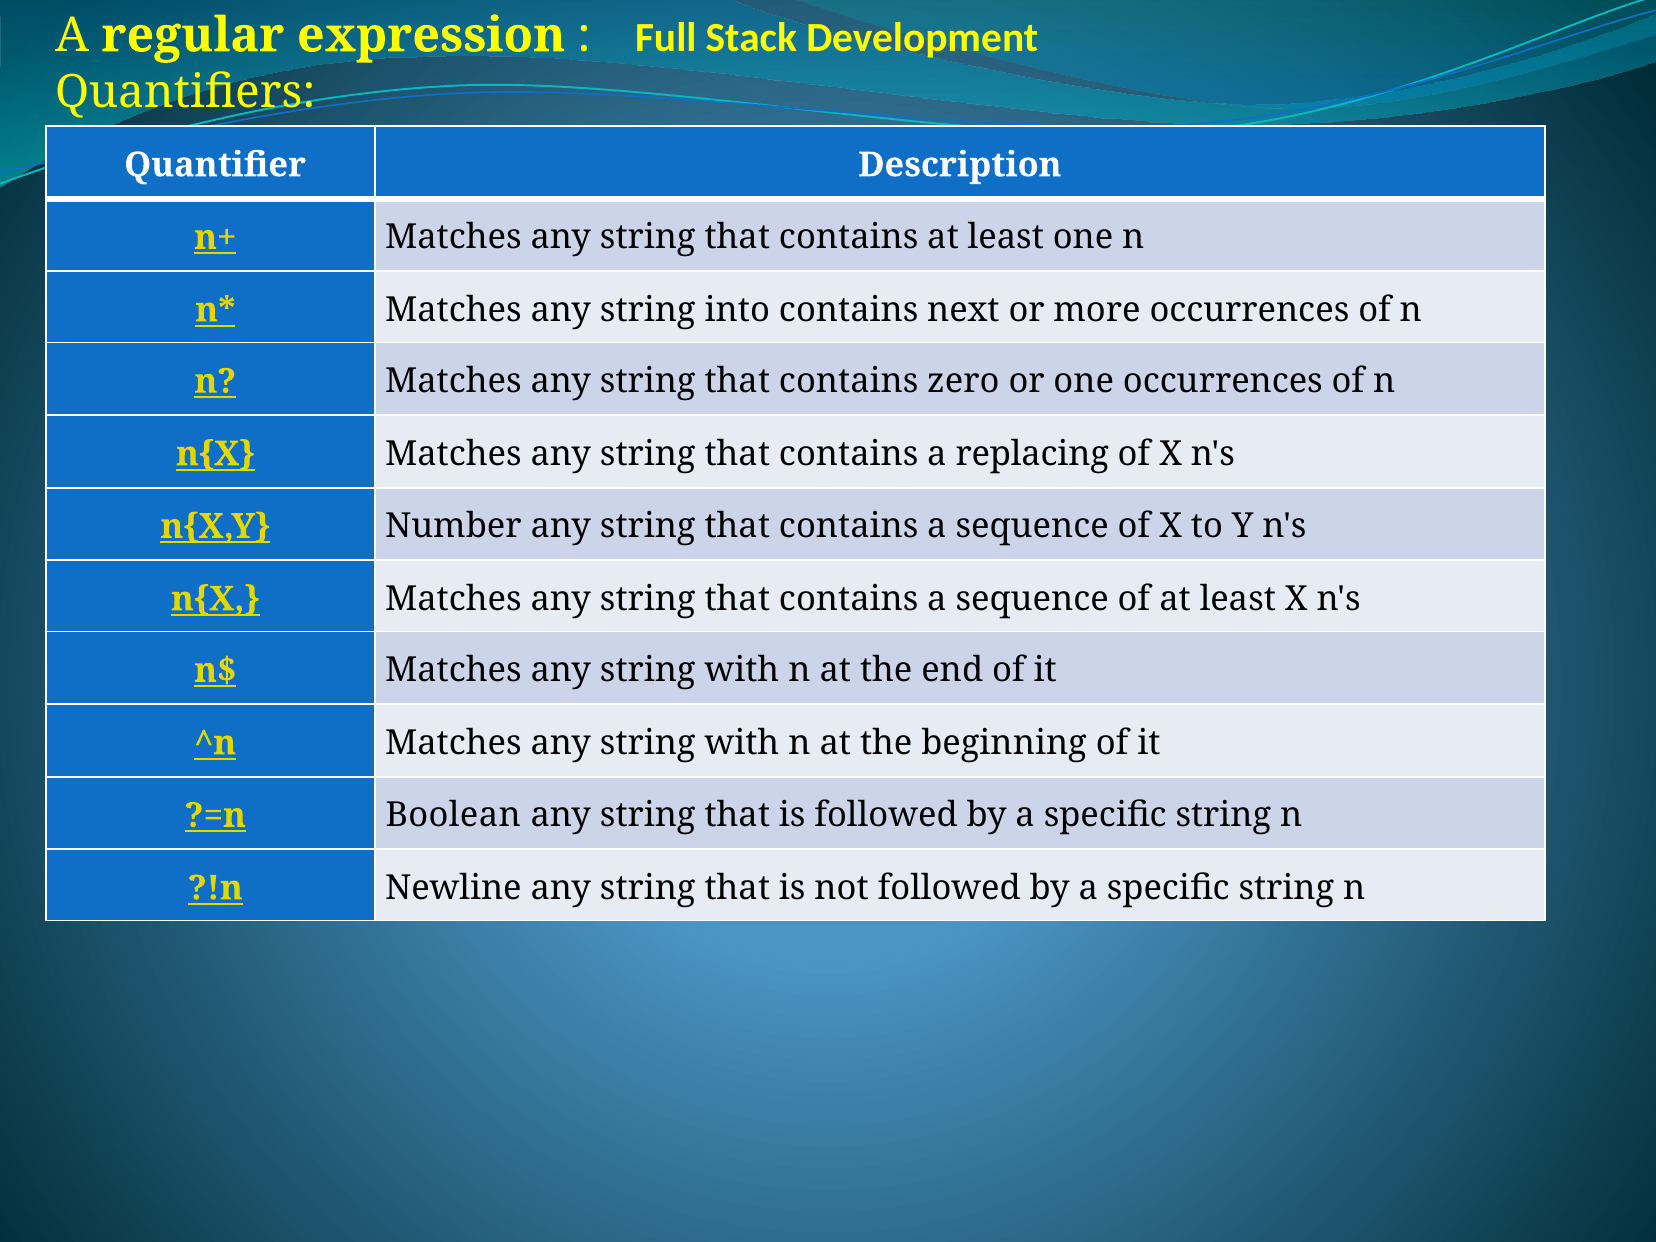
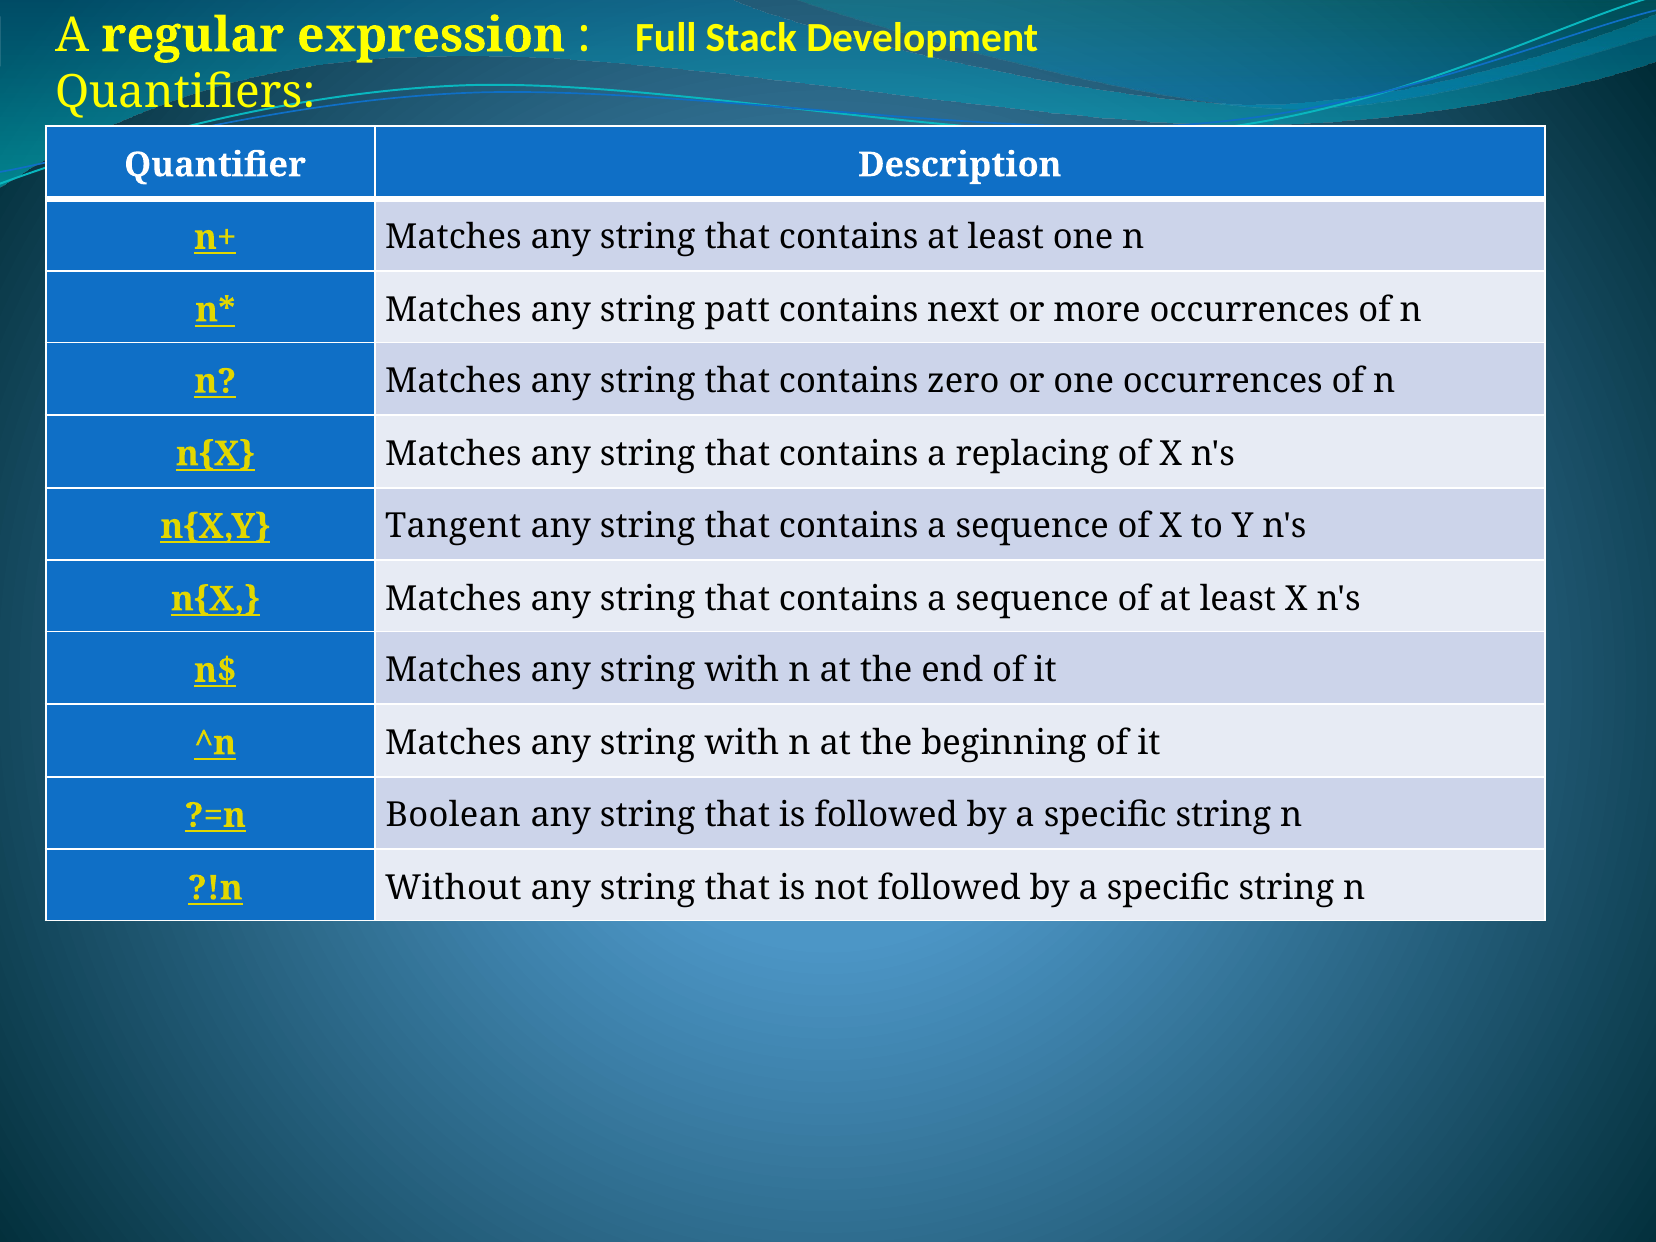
into: into -> patt
Number: Number -> Tangent
Newline: Newline -> Without
